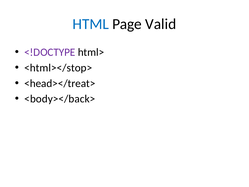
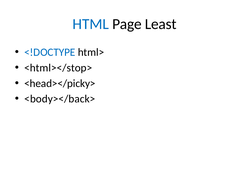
Valid: Valid -> Least
<!DOCTYPE colour: purple -> blue
<head></treat>: <head></treat> -> <head></picky>
